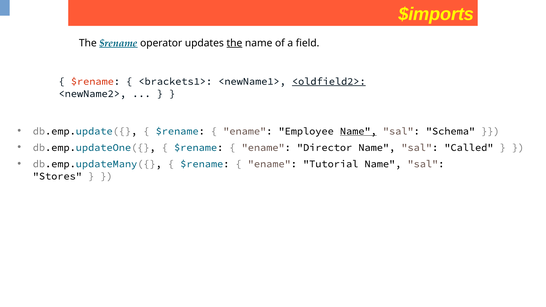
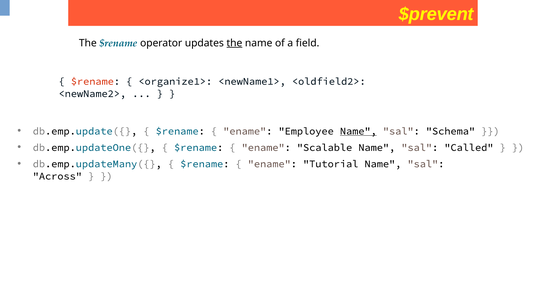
$imports: $imports -> $prevent
$rename at (118, 43) underline: present -> none
<brackets1>: <brackets1> -> <organize1>
<oldfield2> underline: present -> none
Director: Director -> Scalable
Stores: Stores -> Across
